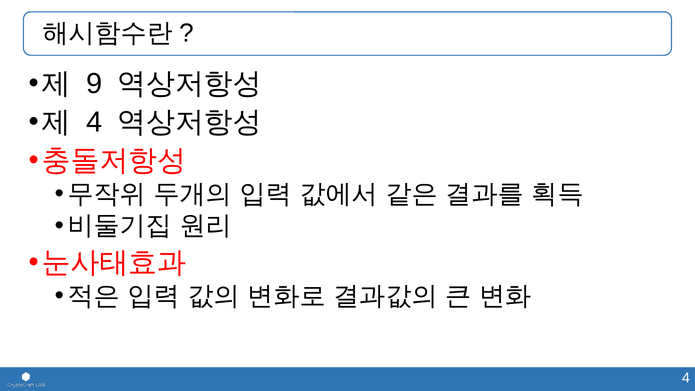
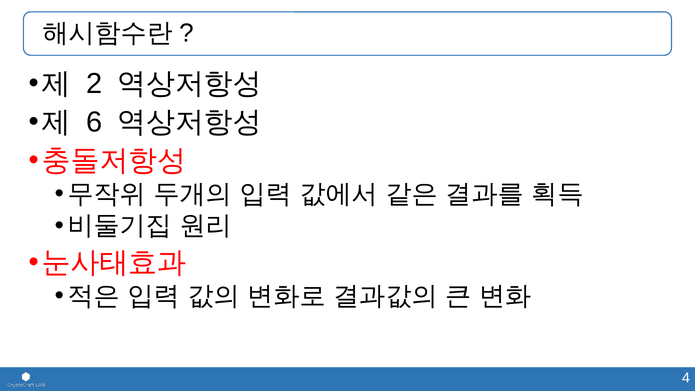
9: 9 -> 2
4 at (94, 122): 4 -> 6
